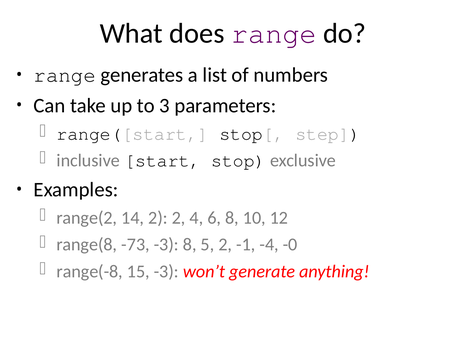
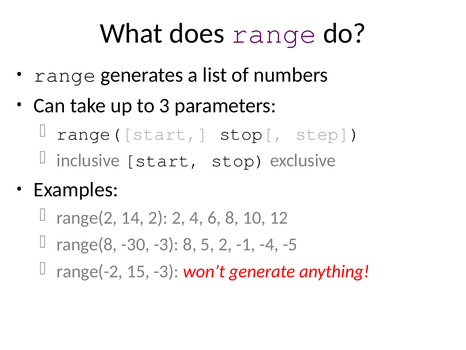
-73: -73 -> -30
-0: -0 -> -5
range(-8: range(-8 -> range(-2
